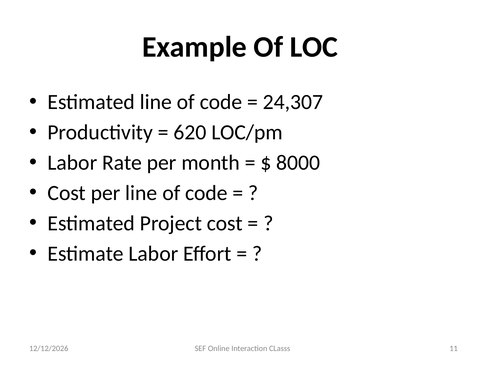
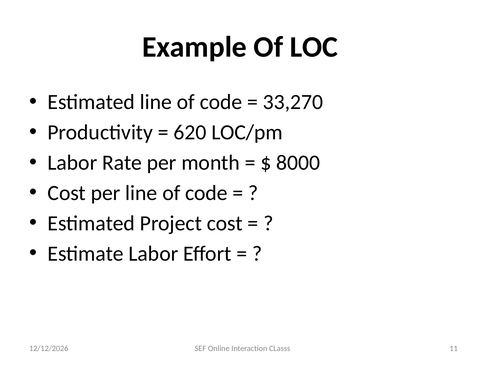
24,307: 24,307 -> 33,270
